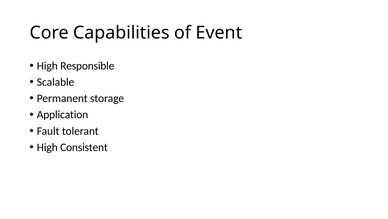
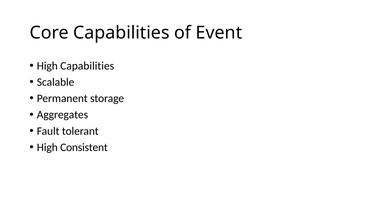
High Responsible: Responsible -> Capabilities
Application: Application -> Aggregates
